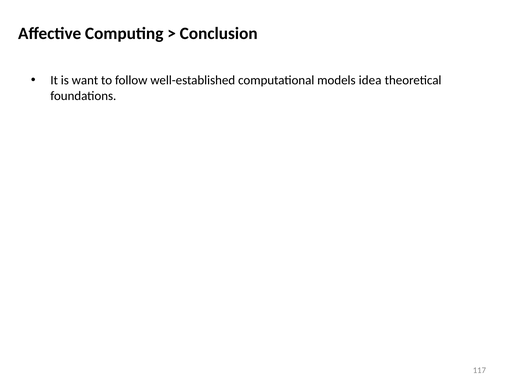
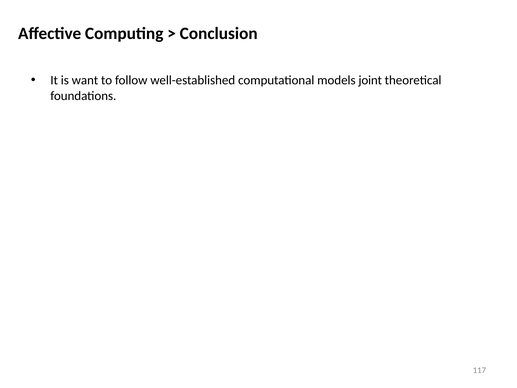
idea: idea -> joint
